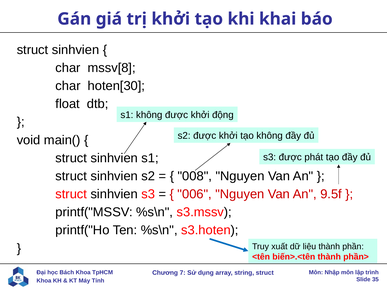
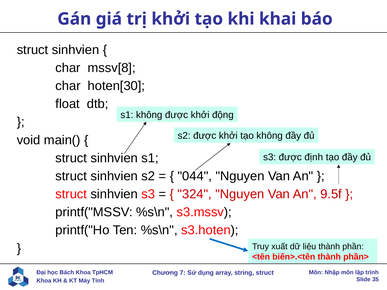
phát: phát -> định
008: 008 -> 044
006: 006 -> 324
